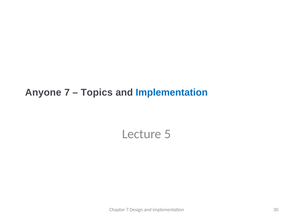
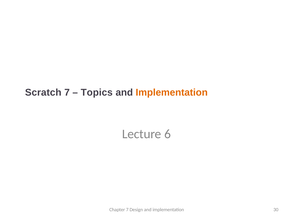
Anyone: Anyone -> Scratch
Implementation at (172, 92) colour: blue -> orange
5: 5 -> 6
